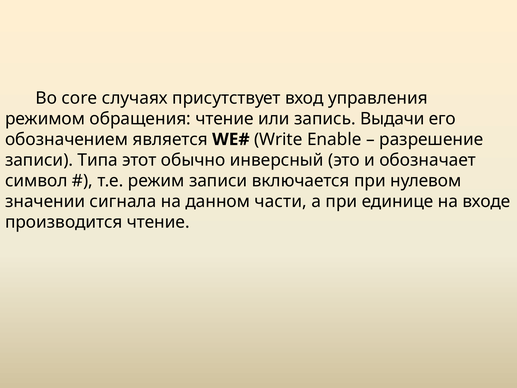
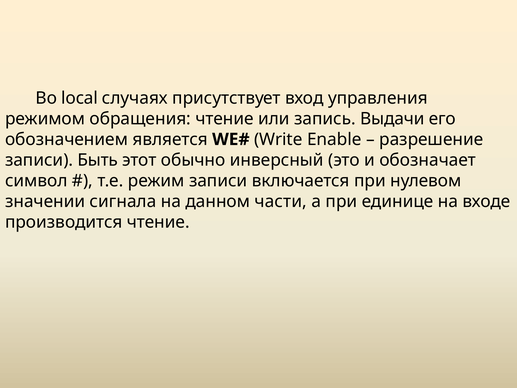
core: core -> local
Типа: Типа -> Быть
